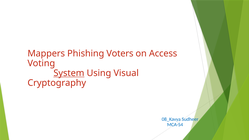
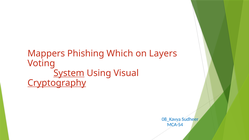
Voters: Voters -> Which
Access: Access -> Layers
Cryptography underline: none -> present
